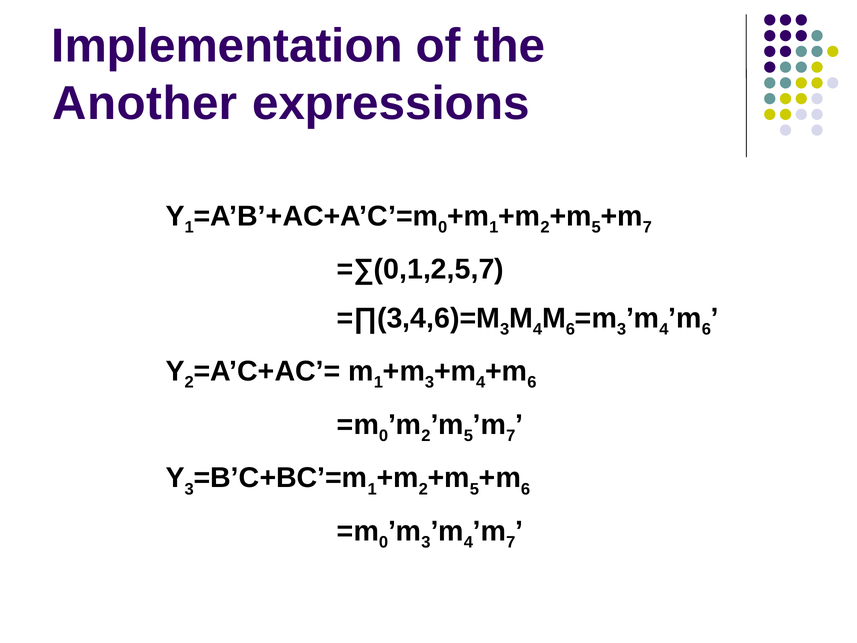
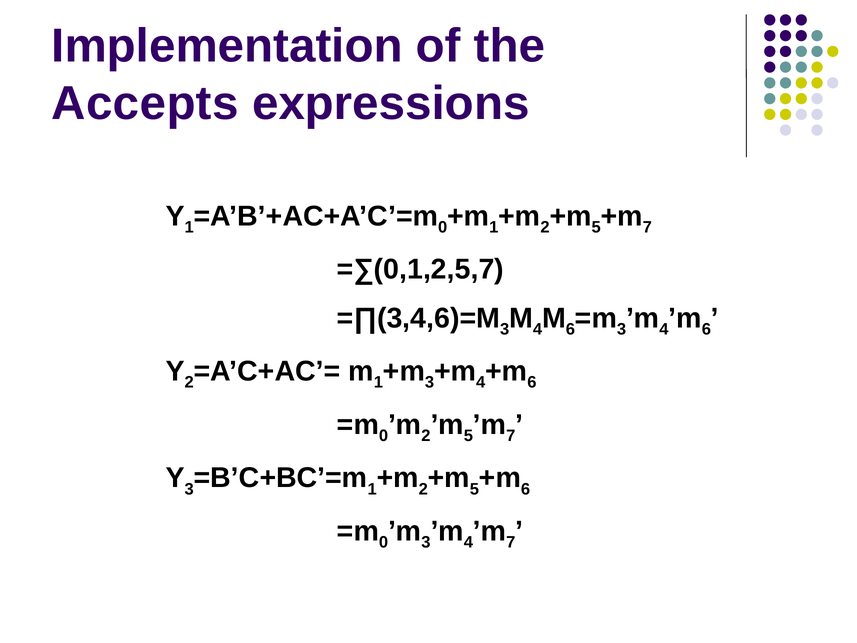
Another: Another -> Accepts
